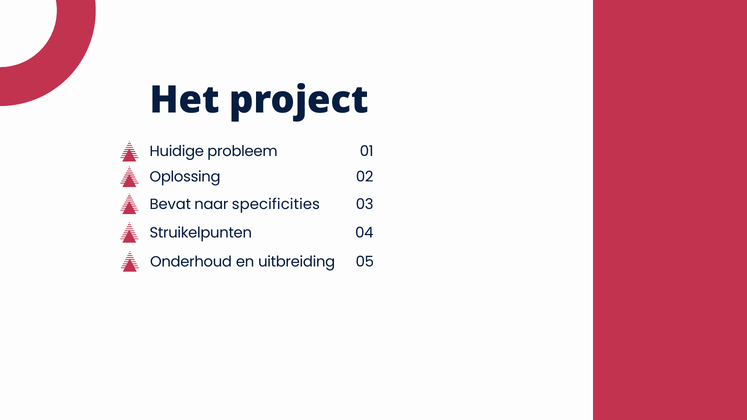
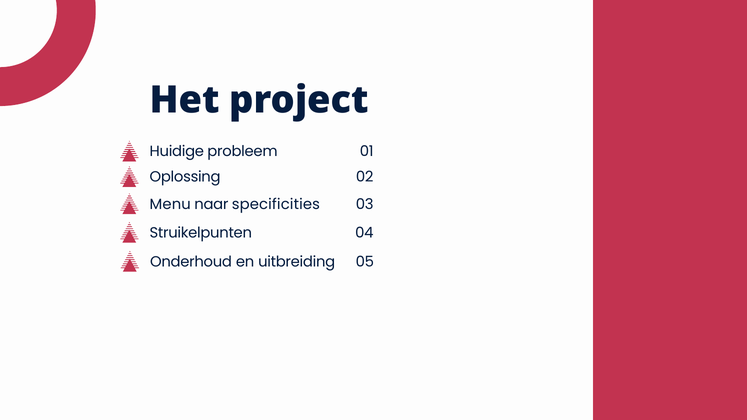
Bevat: Bevat -> Menu
